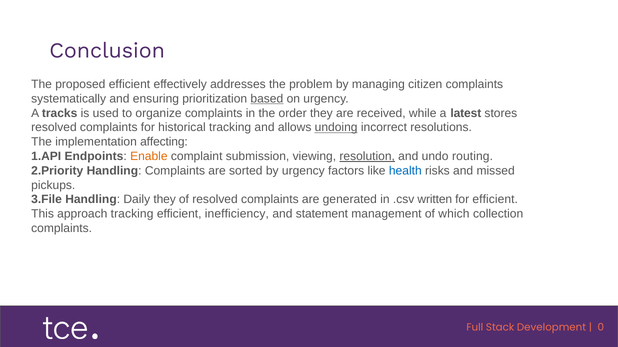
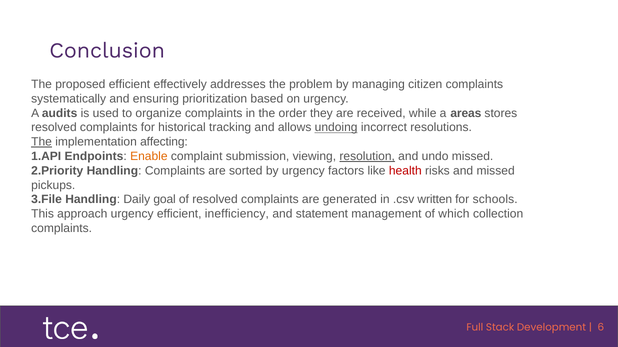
based underline: present -> none
tracks: tracks -> audits
latest: latest -> areas
The at (42, 142) underline: none -> present
undo routing: routing -> missed
health colour: blue -> red
Daily they: they -> goal
for efficient: efficient -> schools
approach tracking: tracking -> urgency
0: 0 -> 6
